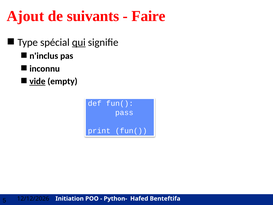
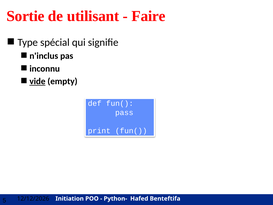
Ajout: Ajout -> Sortie
suivants: suivants -> utilisant
qui underline: present -> none
